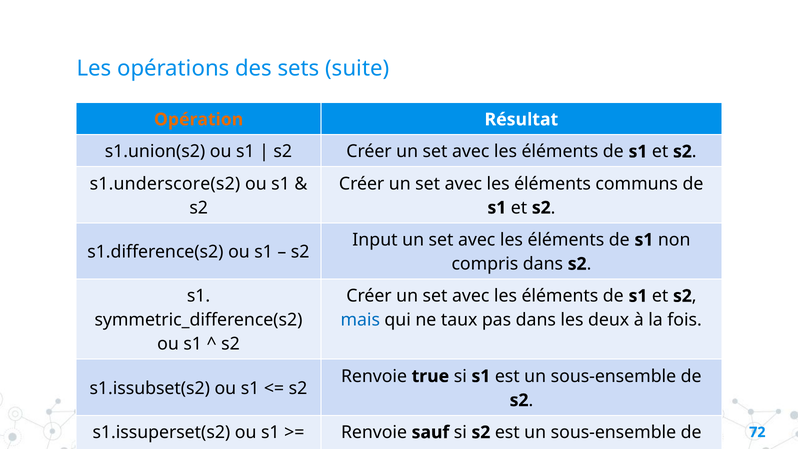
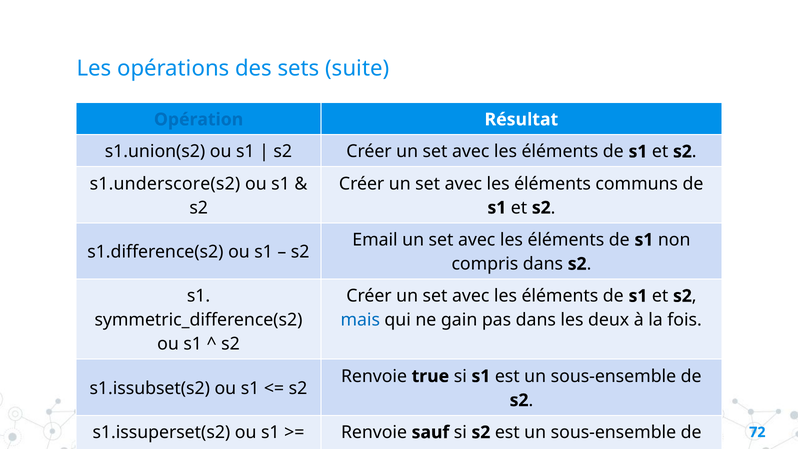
Opération colour: orange -> blue
Input: Input -> Email
taux: taux -> gain
